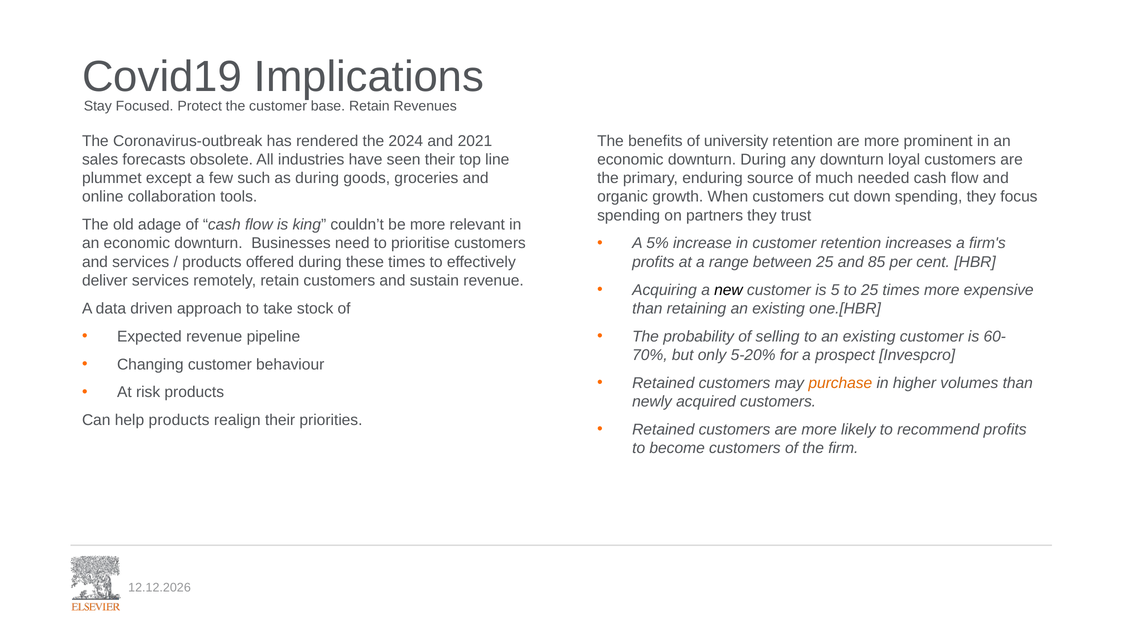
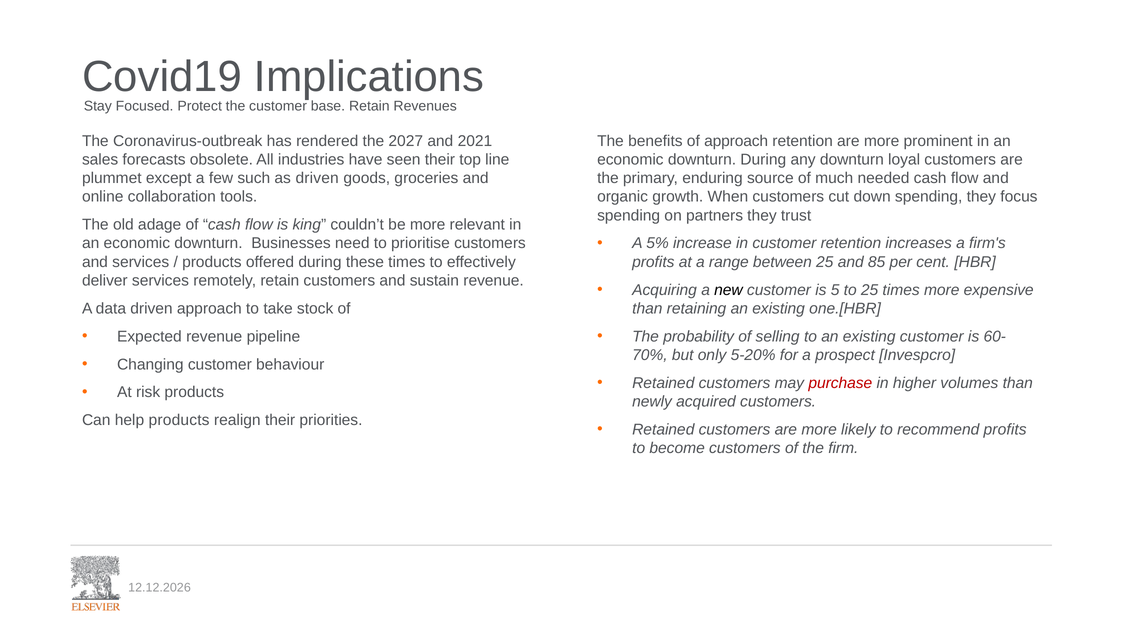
2024: 2024 -> 2027
of university: university -> approach
as during: during -> driven
purchase colour: orange -> red
